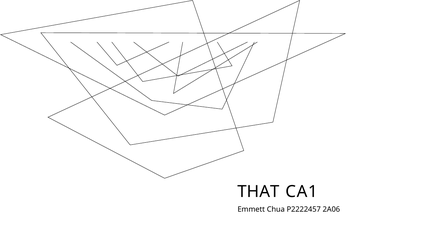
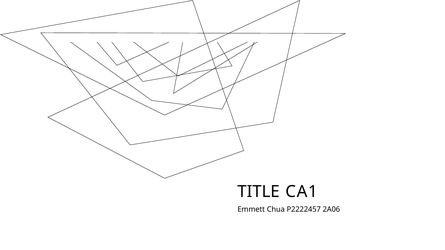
THAT: THAT -> TITLE
